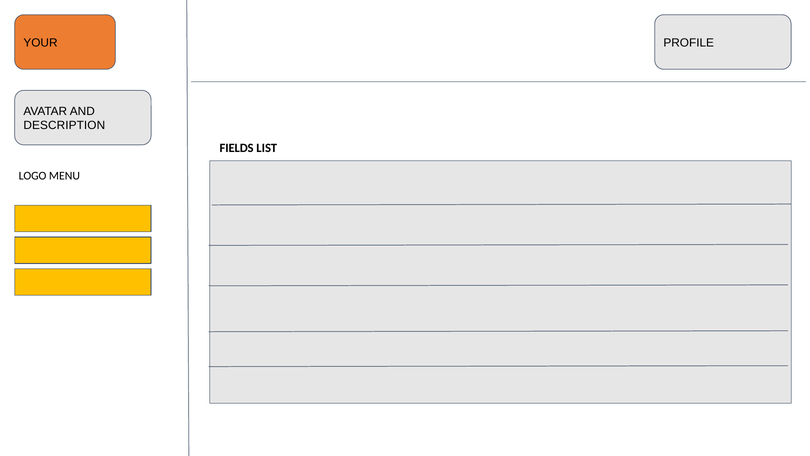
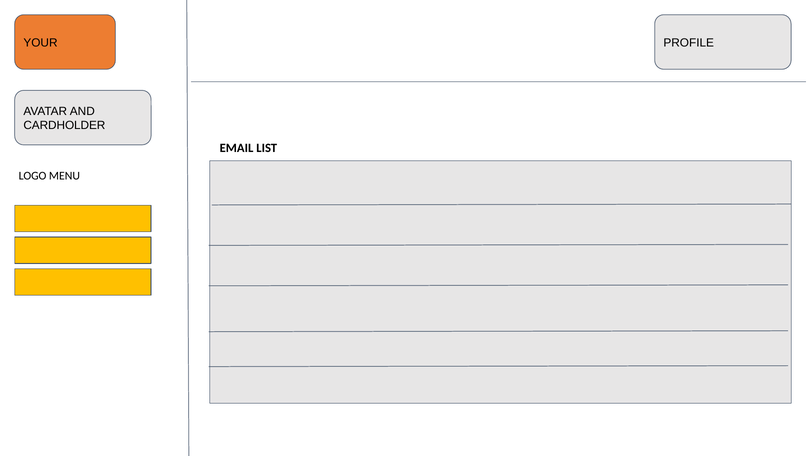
DESCRIPTION: DESCRIPTION -> CARDHOLDER
FIELDS: FIELDS -> EMAIL
